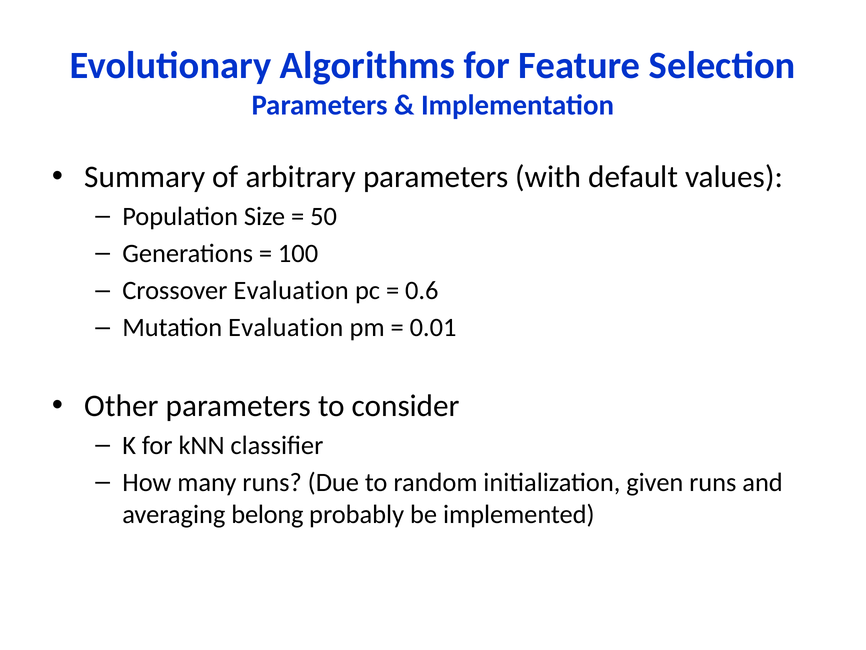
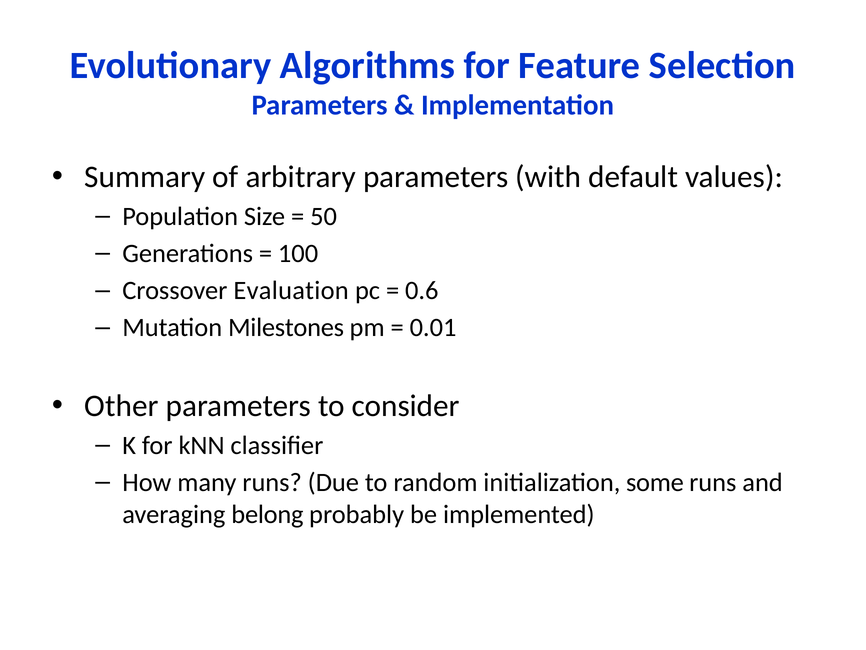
Mutation Evaluation: Evaluation -> Milestones
given: given -> some
